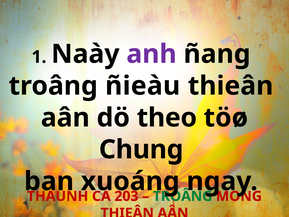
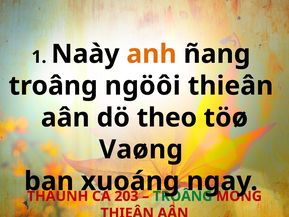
anh colour: purple -> orange
ñieàu: ñieàu -> ngöôi
Chung: Chung -> Vaøng
